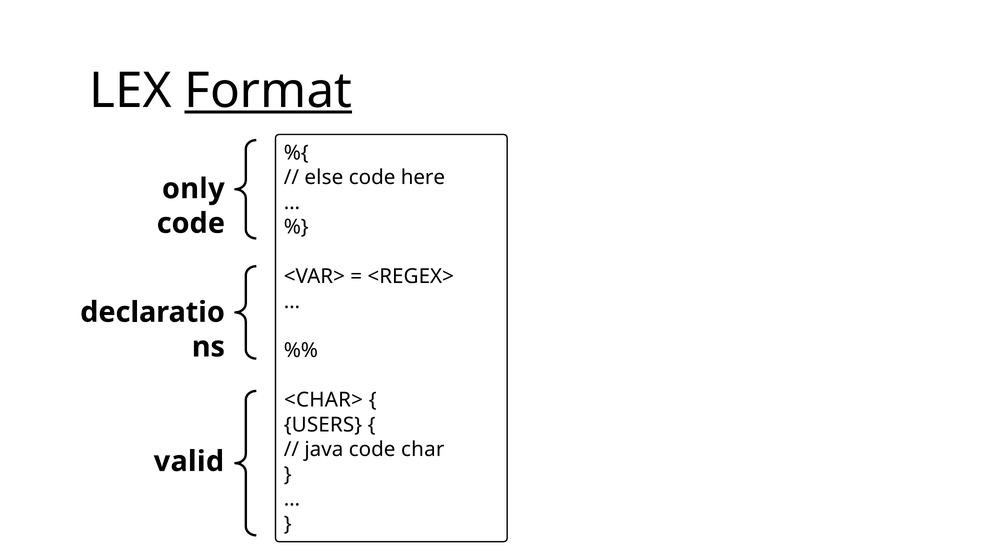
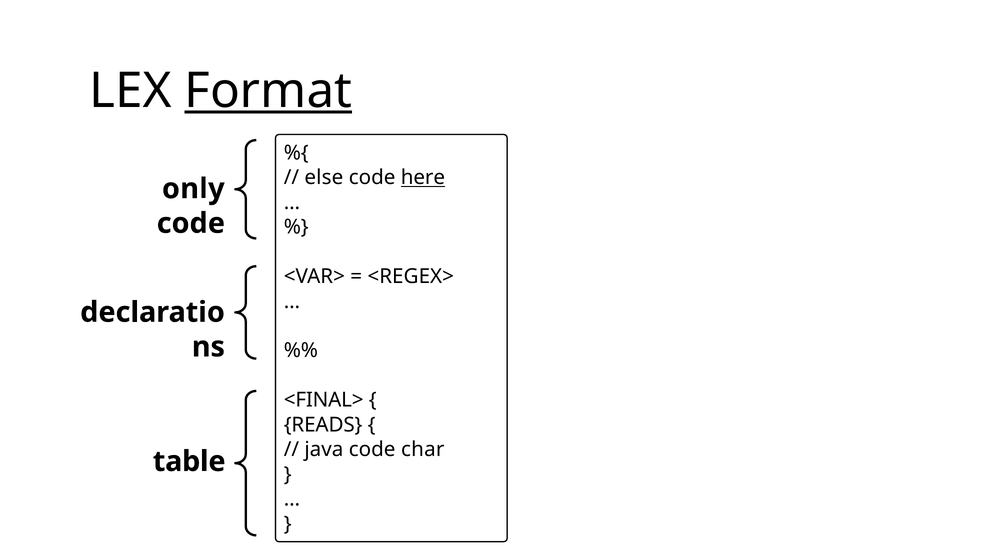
here underline: none -> present
<CHAR>: <CHAR> -> <FINAL>
USERS: USERS -> READS
valid: valid -> table
